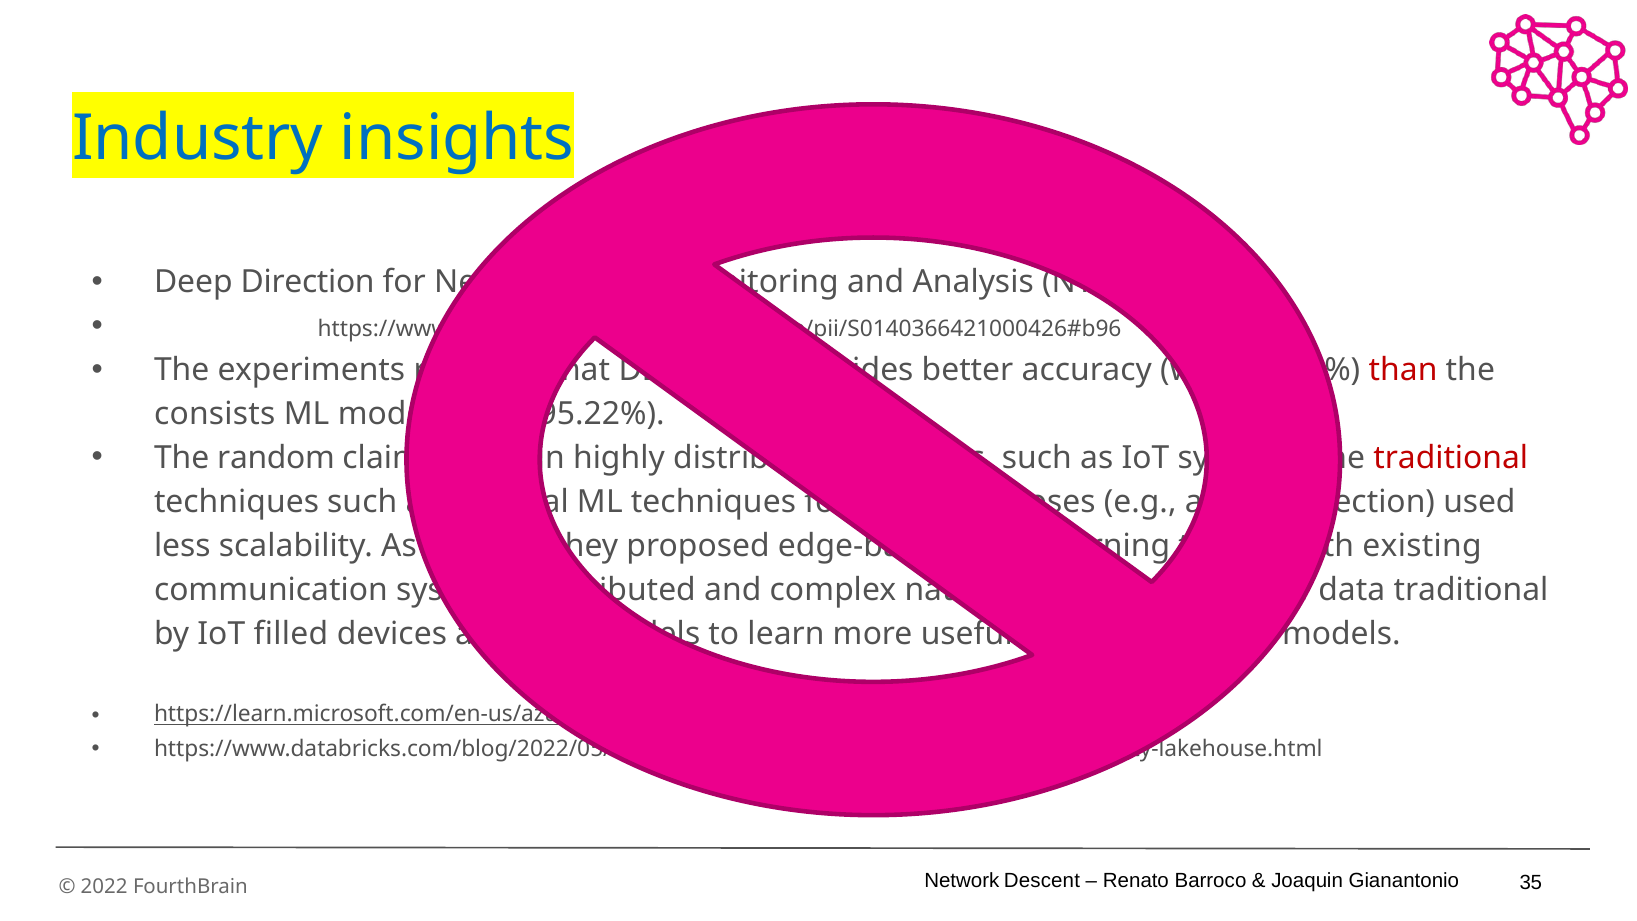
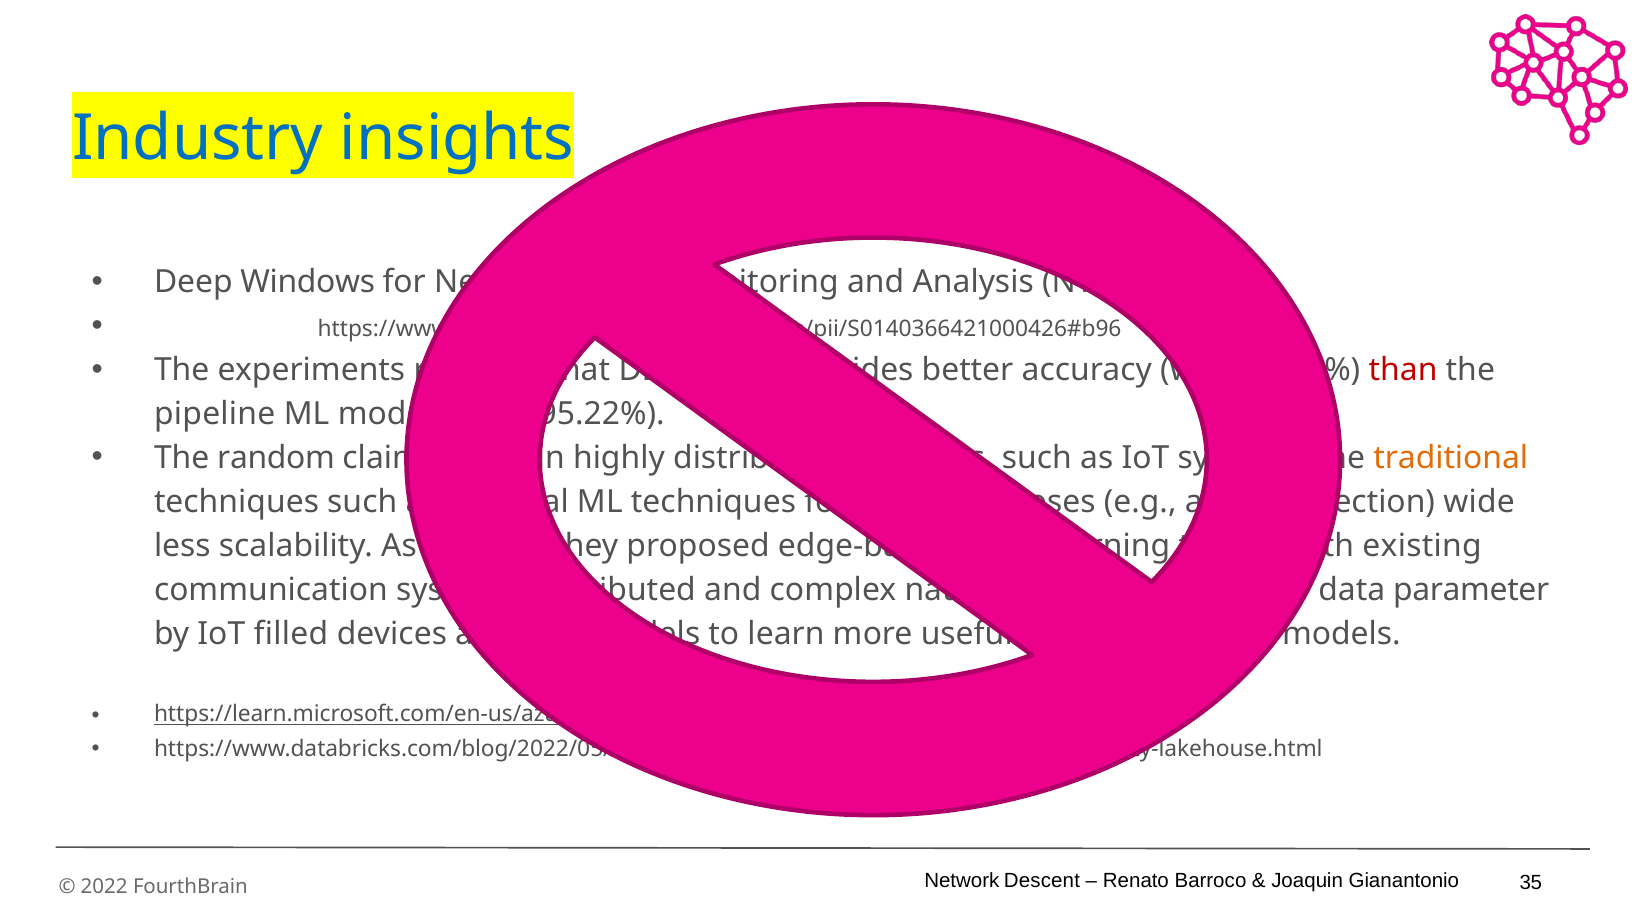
Direction: Direction -> Windows
consists: consists -> pipeline
traditional at (1451, 458) colour: red -> orange
used: used -> wide
traditional at (1471, 590): traditional -> parameter
